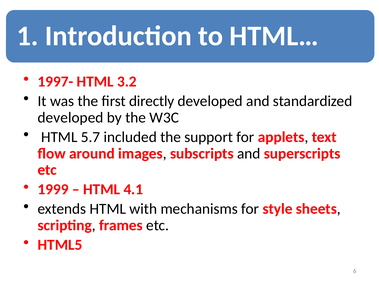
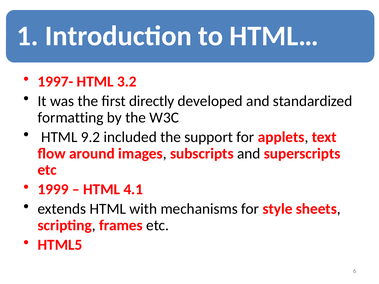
developed at (71, 118): developed -> formatting
5.7: 5.7 -> 9.2
